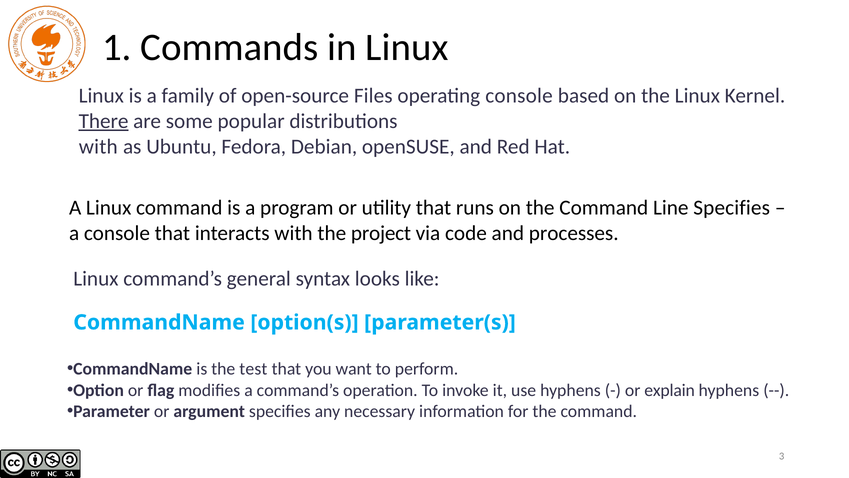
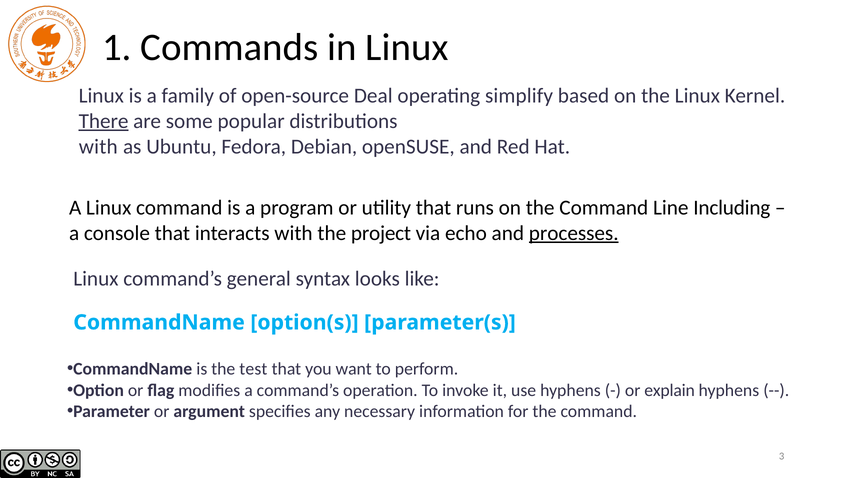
Files: Files -> Deal
operating console: console -> simplify
Line Specifies: Specifies -> Including
code: code -> echo
processes underline: none -> present
